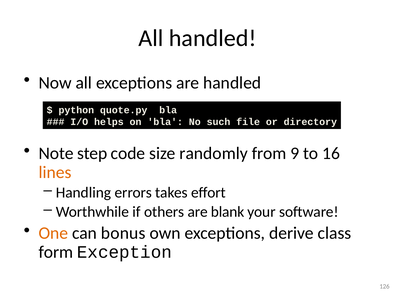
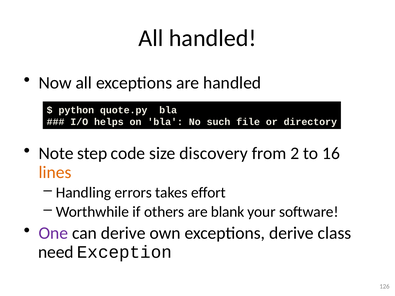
randomly: randomly -> discovery
9: 9 -> 2
One colour: orange -> purple
can bonus: bonus -> derive
form: form -> need
